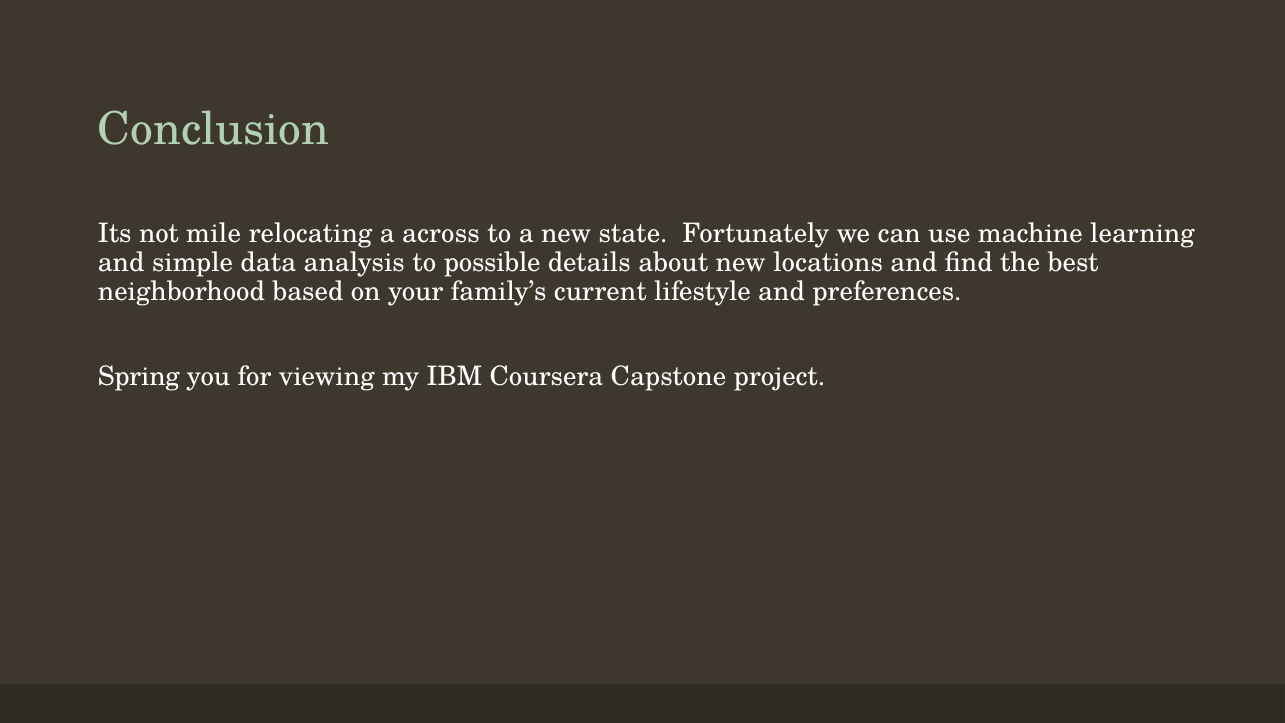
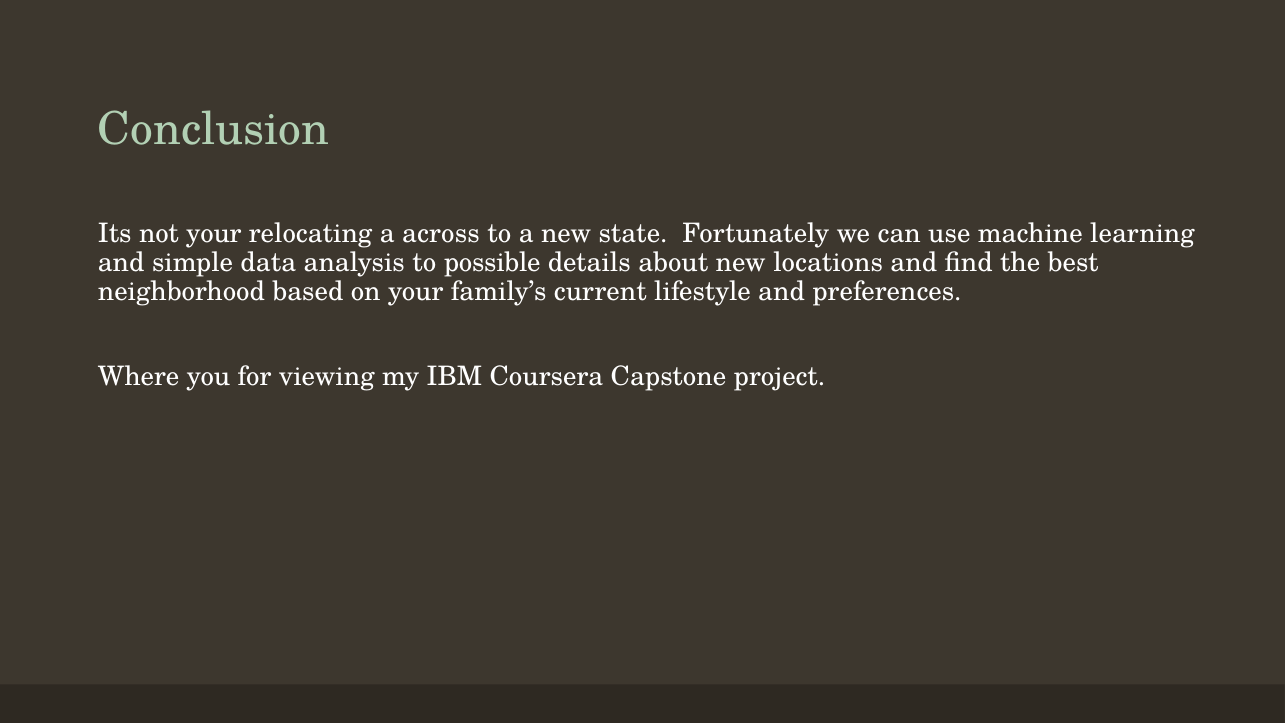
not mile: mile -> your
Spring: Spring -> Where
